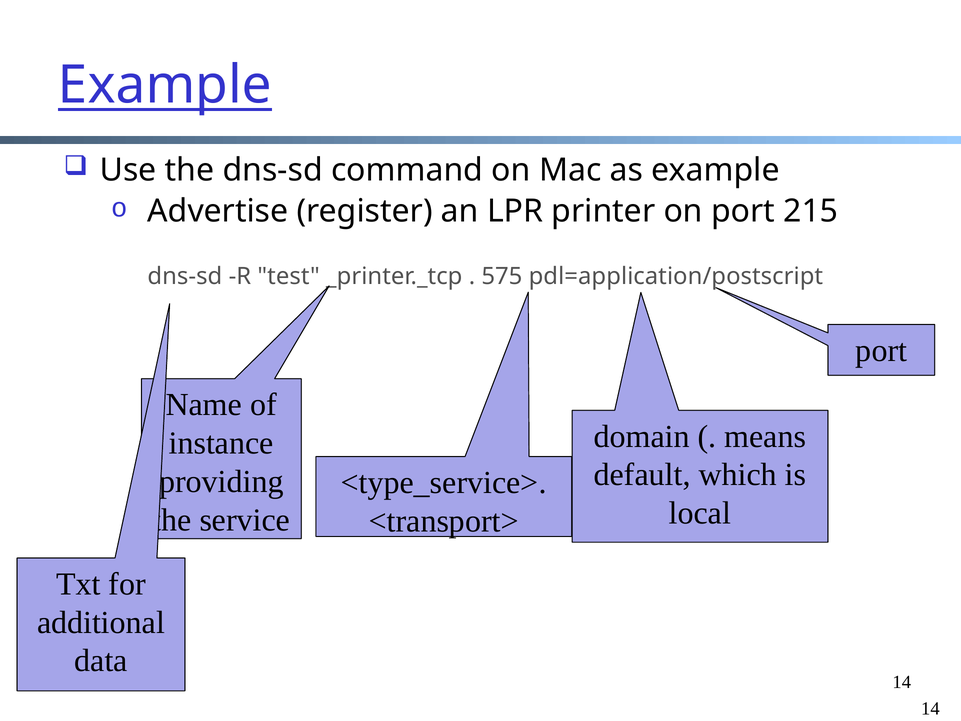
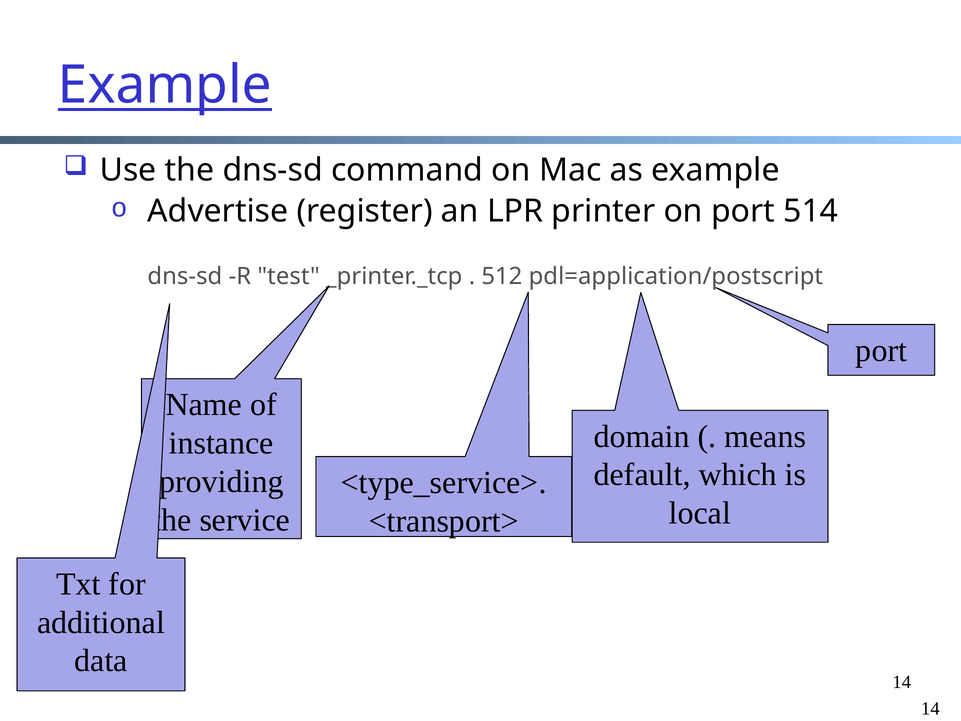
215: 215 -> 514
575: 575 -> 512
